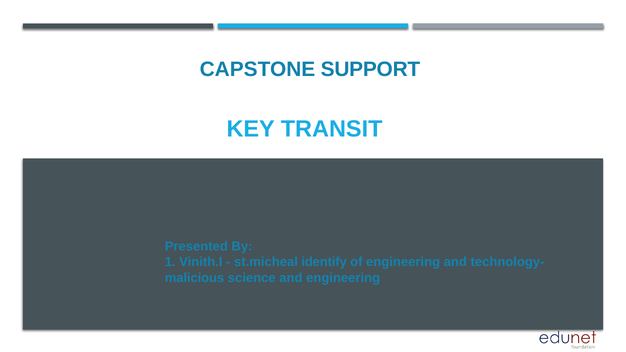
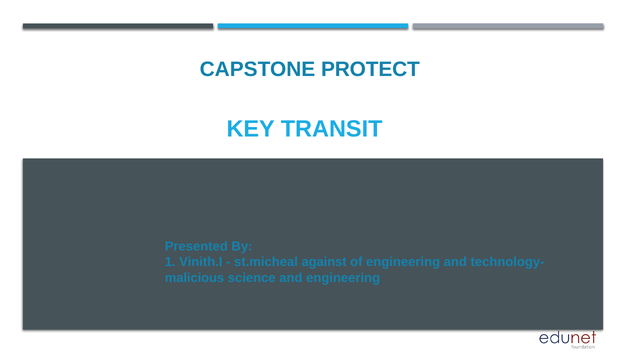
SUPPORT: SUPPORT -> PROTECT
identify: identify -> against
